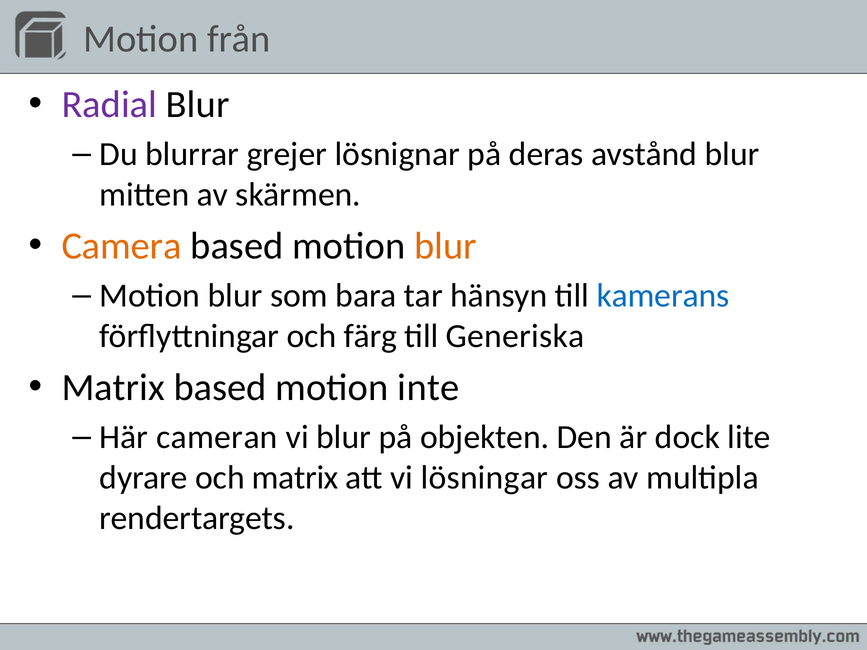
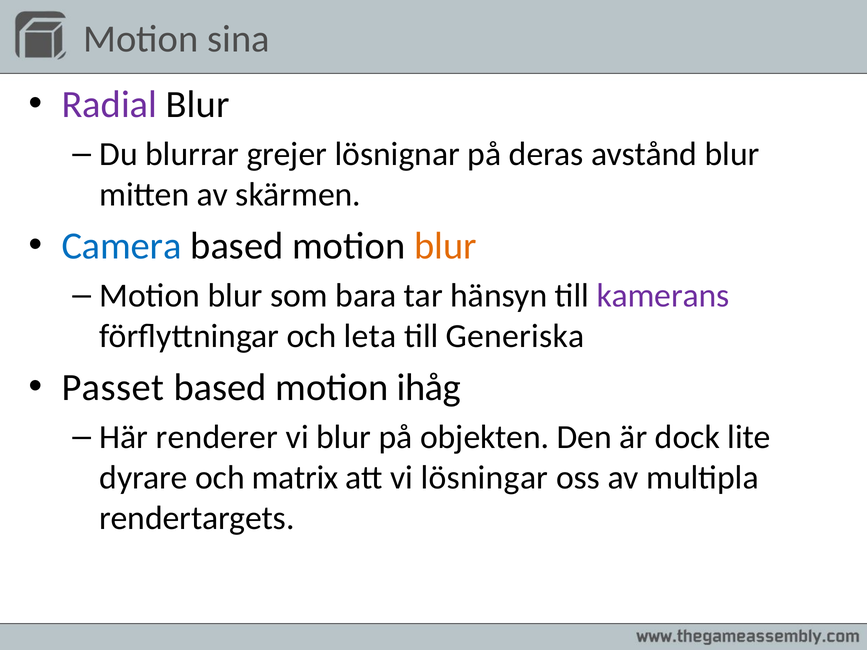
från: från -> sina
Camera colour: orange -> blue
kamerans colour: blue -> purple
färg: färg -> leta
Matrix at (113, 388): Matrix -> Passet
inte: inte -> ihåg
cameran: cameran -> renderer
